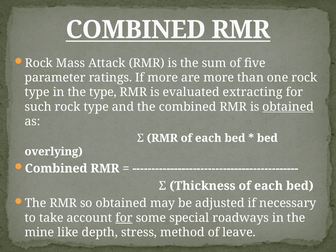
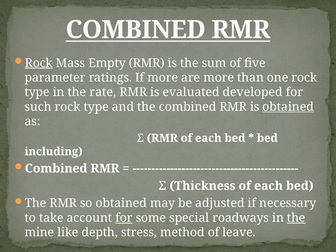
Rock at (39, 63) underline: none -> present
Attack: Attack -> Empty
the type: type -> rate
extracting: extracting -> developed
overlying: overlying -> including
the at (296, 218) underline: none -> present
